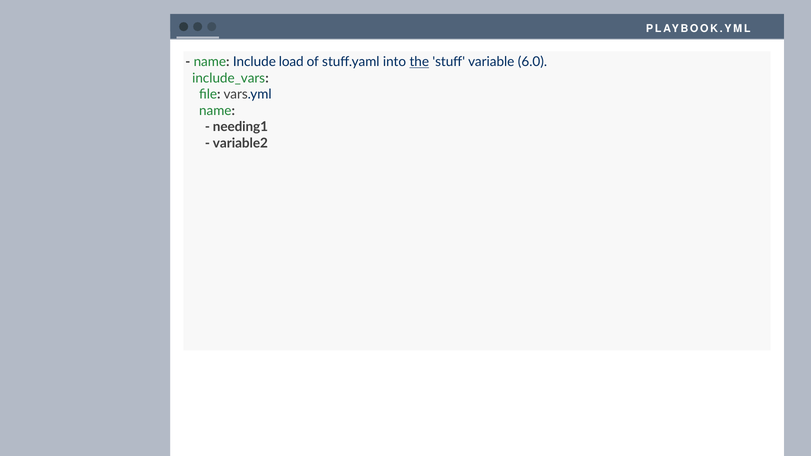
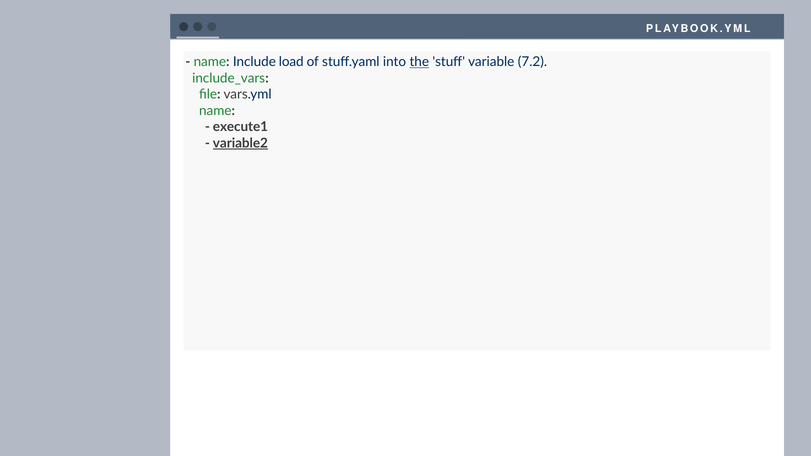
6.0: 6.0 -> 7.2
needing1: needing1 -> execute1
variable2 underline: none -> present
